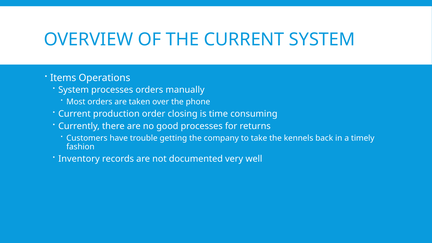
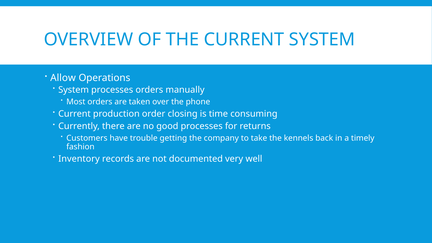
Items: Items -> Allow
